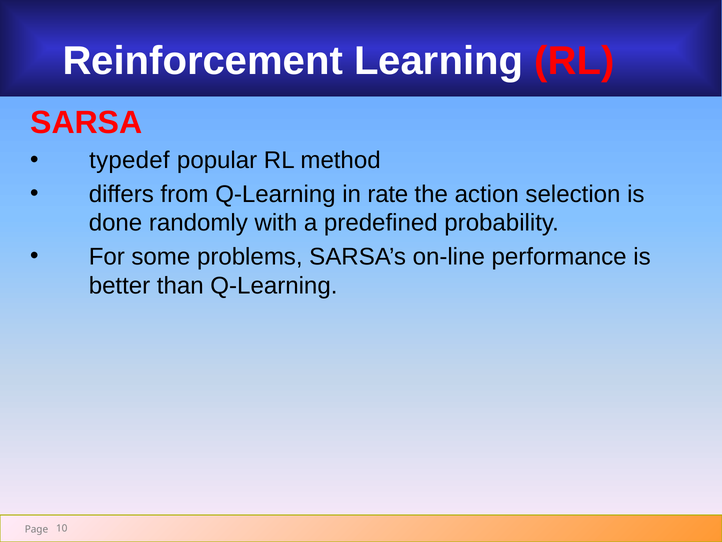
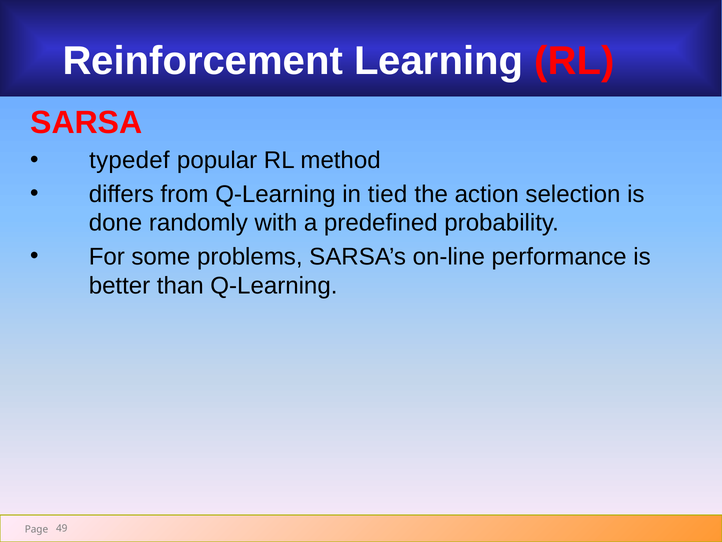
rate: rate -> tied
10: 10 -> 49
